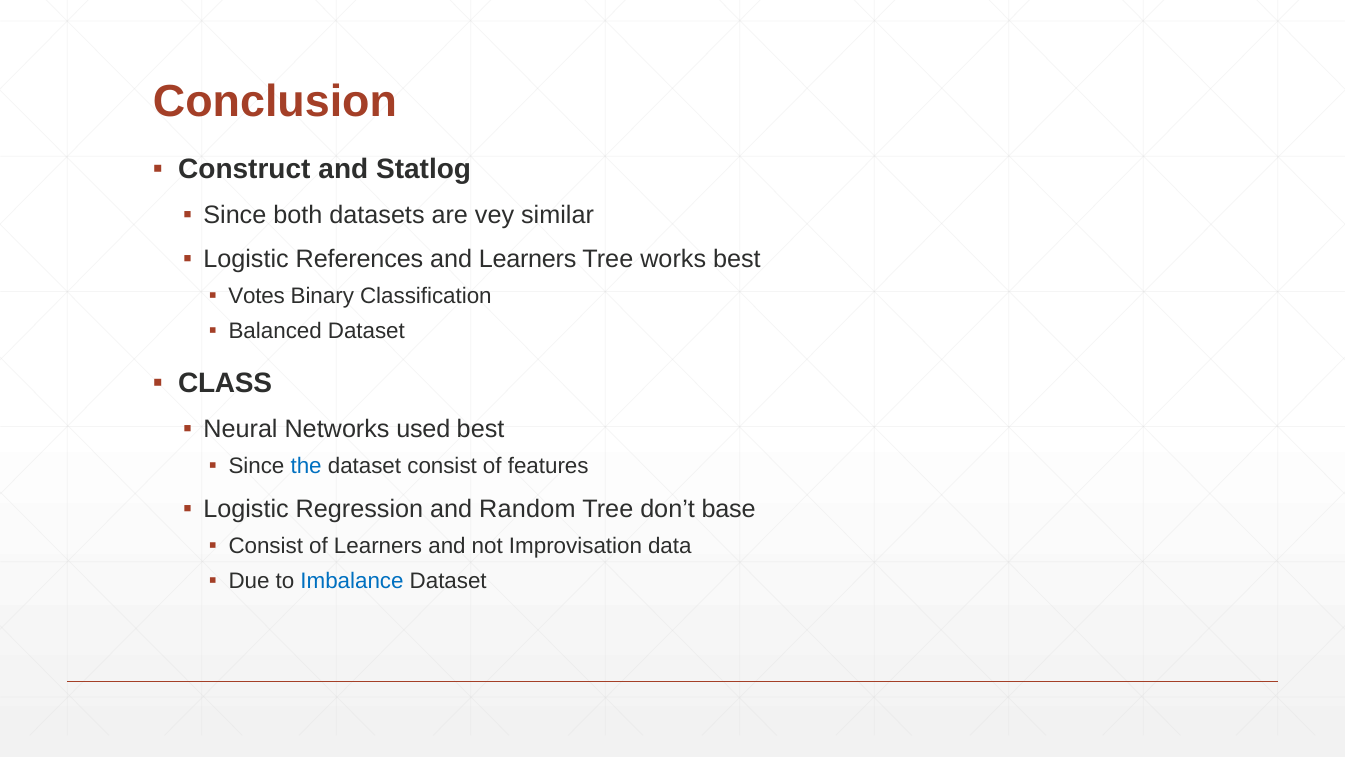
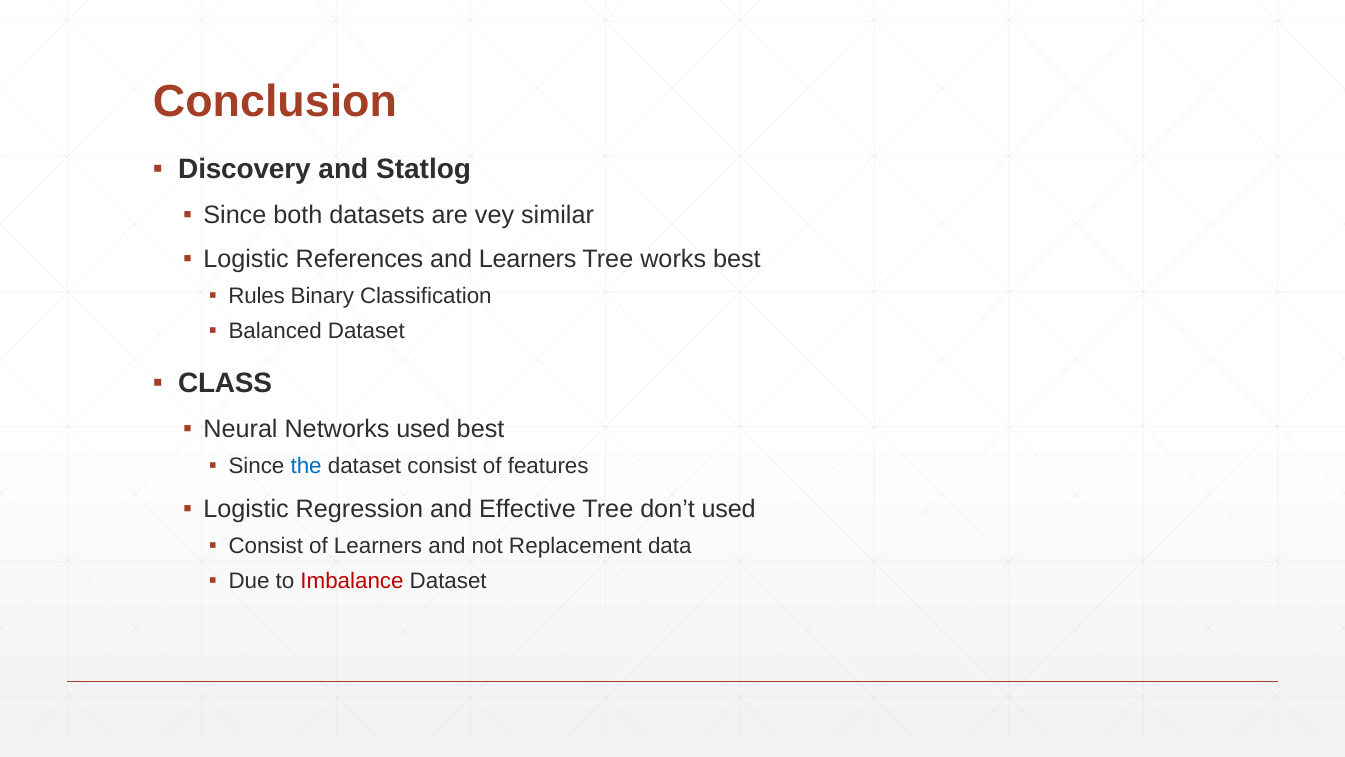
Construct: Construct -> Discovery
Votes: Votes -> Rules
Random: Random -> Effective
don’t base: base -> used
Improvisation: Improvisation -> Replacement
Imbalance colour: blue -> red
